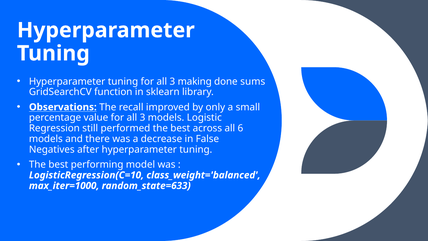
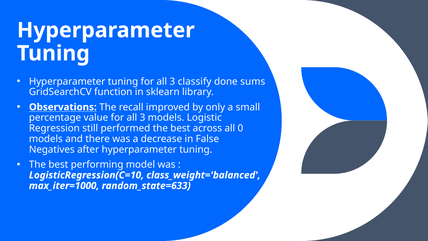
making: making -> classify
6: 6 -> 0
